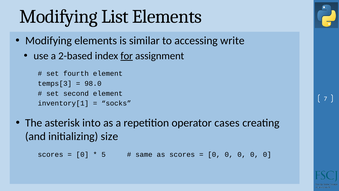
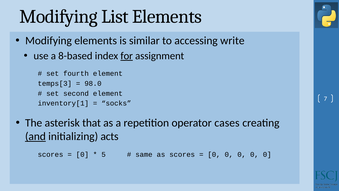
2-based: 2-based -> 8-based
into: into -> that
and underline: none -> present
size: size -> acts
